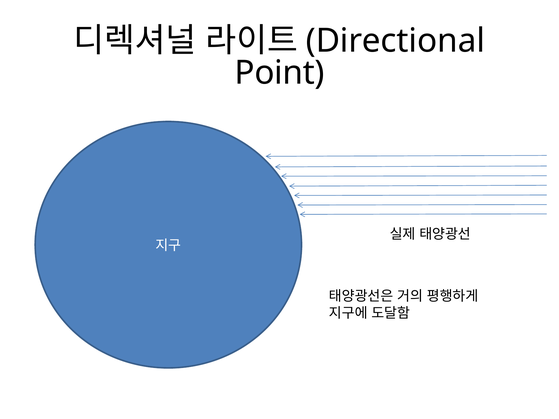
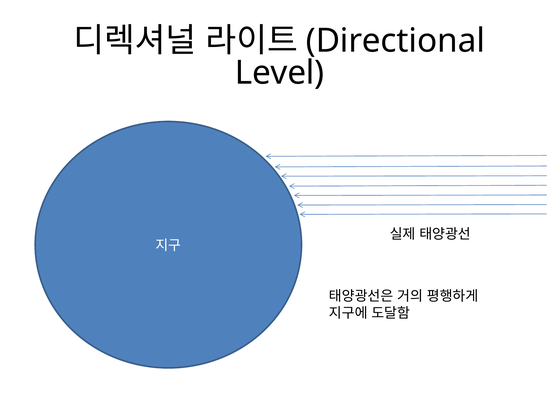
Point: Point -> Level
